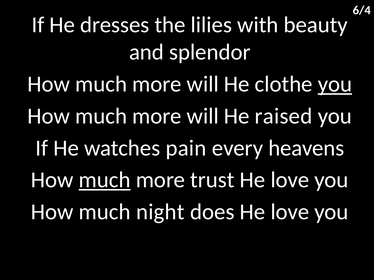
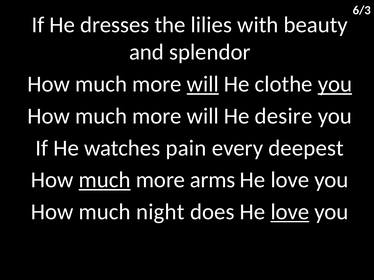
6/4: 6/4 -> 6/3
will at (203, 84) underline: none -> present
raised: raised -> desire
heavens: heavens -> deepest
trust: trust -> arms
love at (290, 212) underline: none -> present
